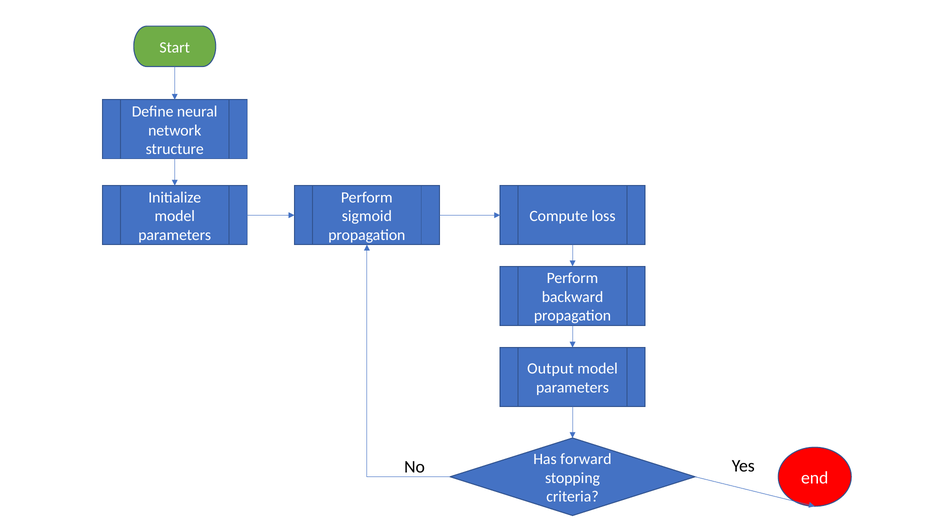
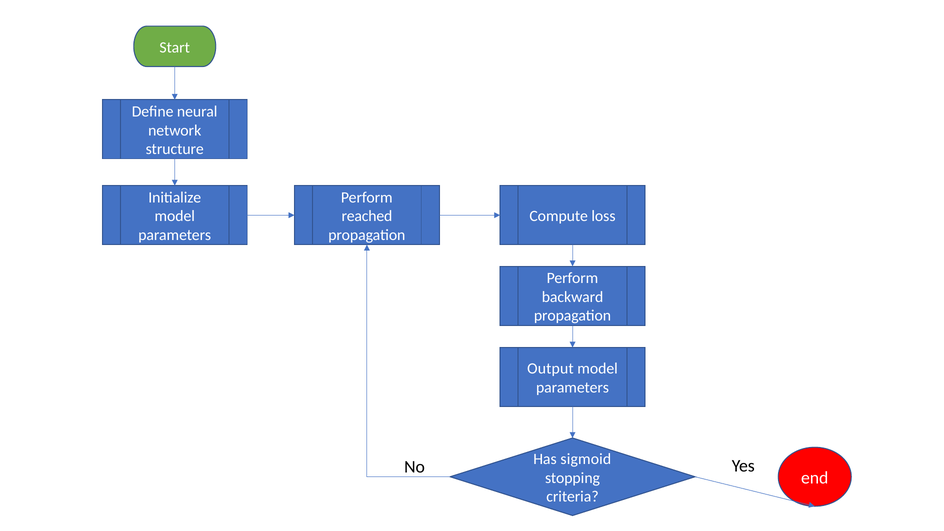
sigmoid: sigmoid -> reached
forward: forward -> sigmoid
